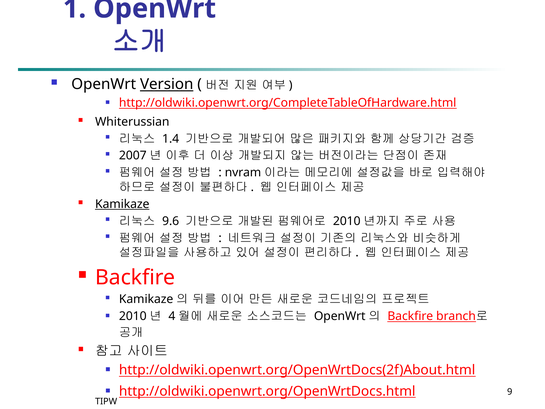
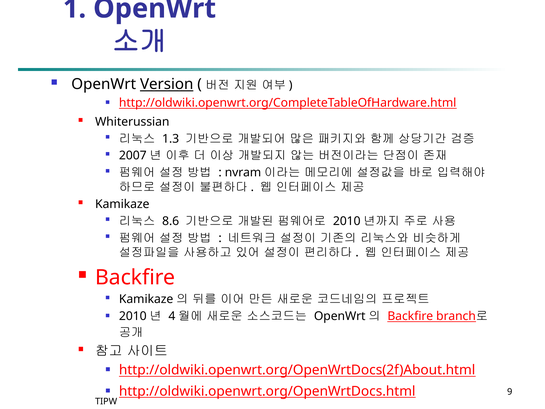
1.4: 1.4 -> 1.3
Kamikaze underline: present -> none
9.6: 9.6 -> 8.6
